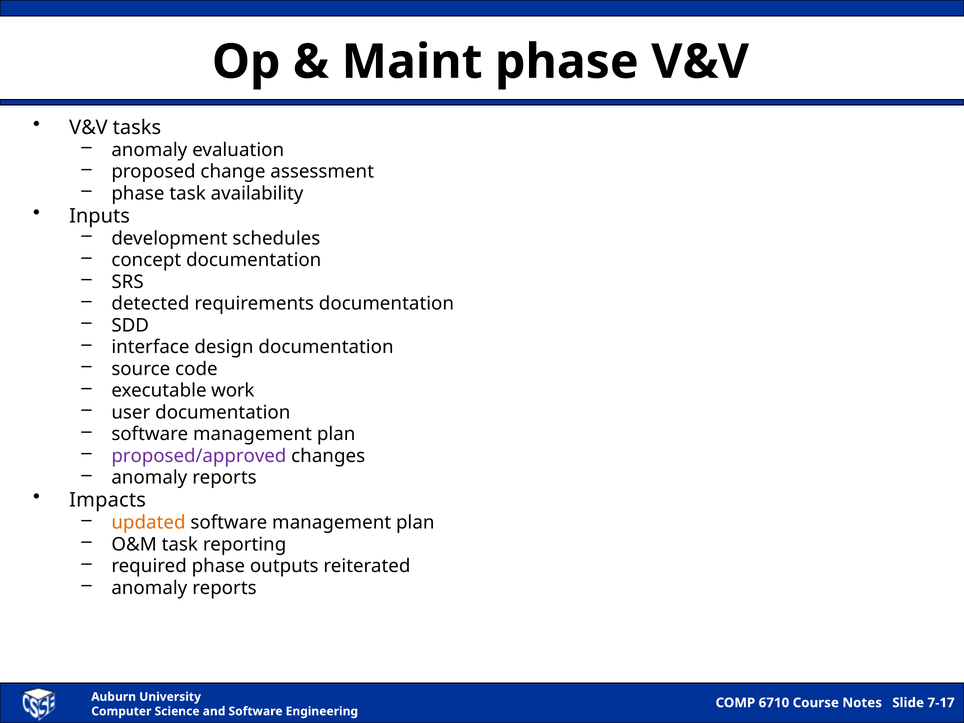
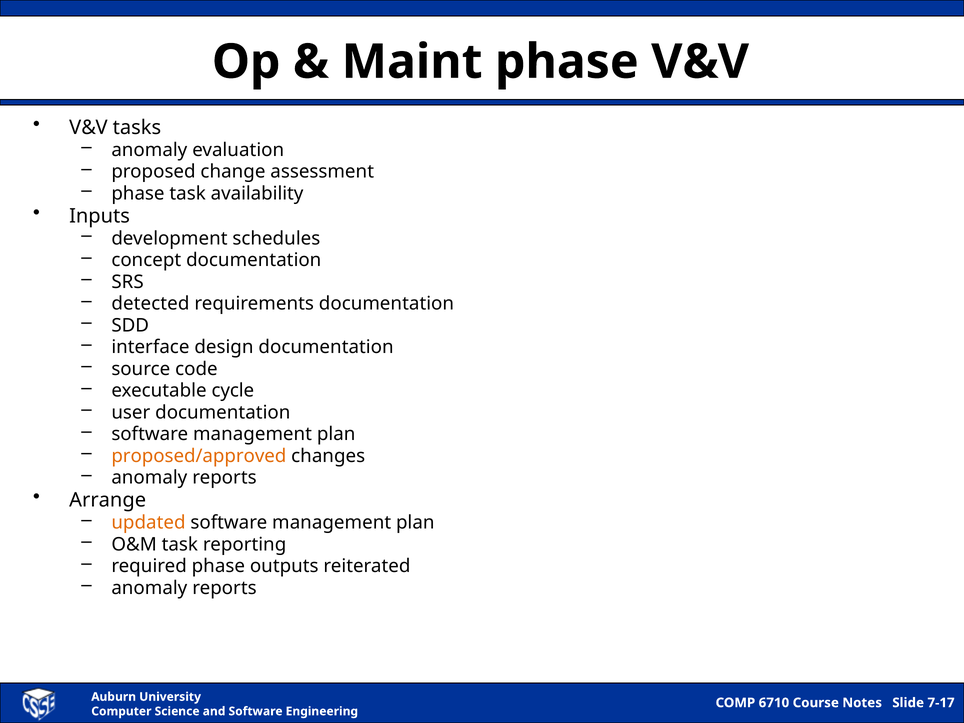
work: work -> cycle
proposed/approved colour: purple -> orange
Impacts: Impacts -> Arrange
